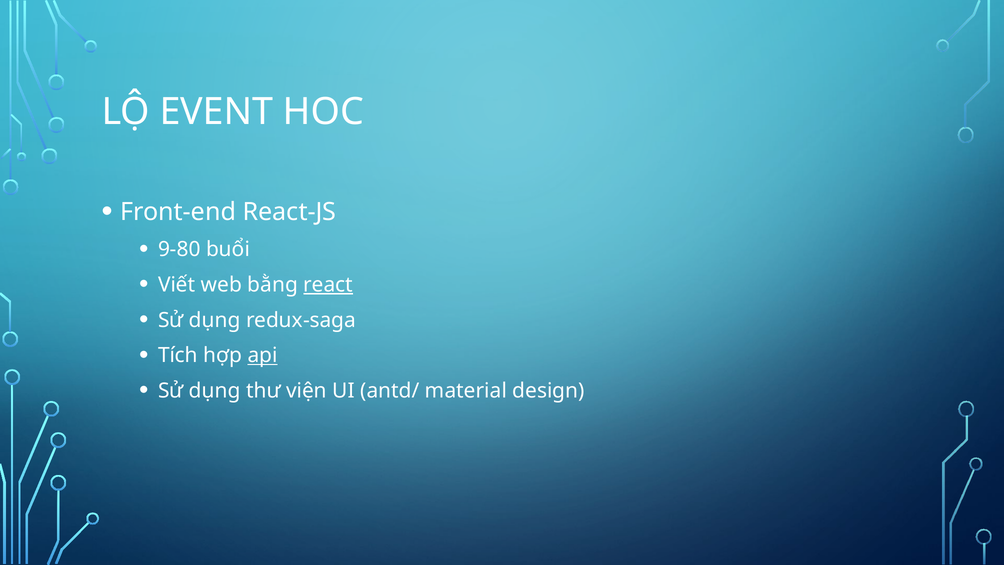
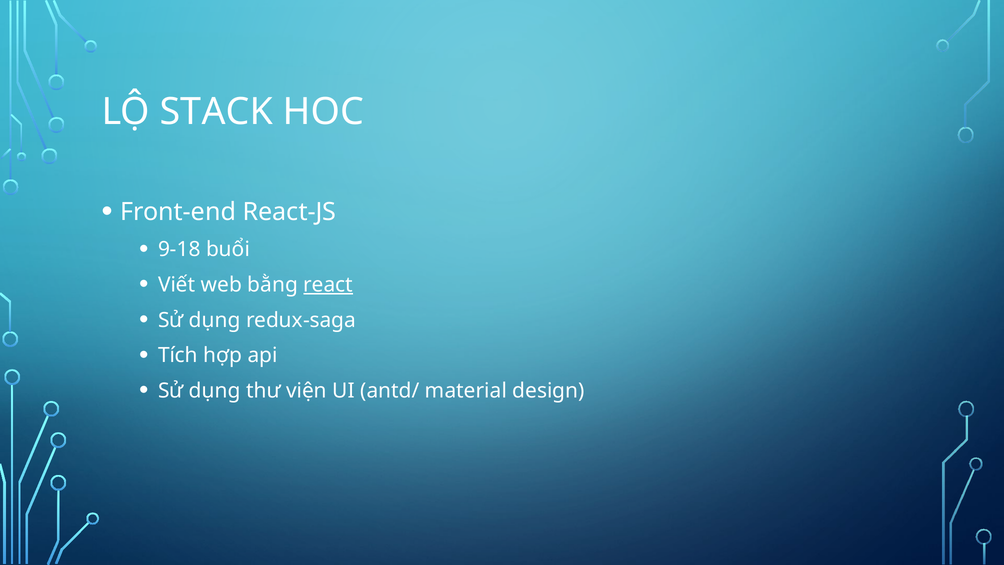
EVENT: EVENT -> STACK
9-80: 9-80 -> 9-18
api underline: present -> none
